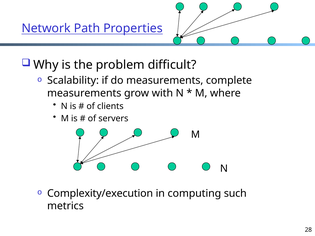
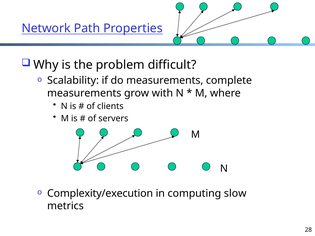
such: such -> slow
